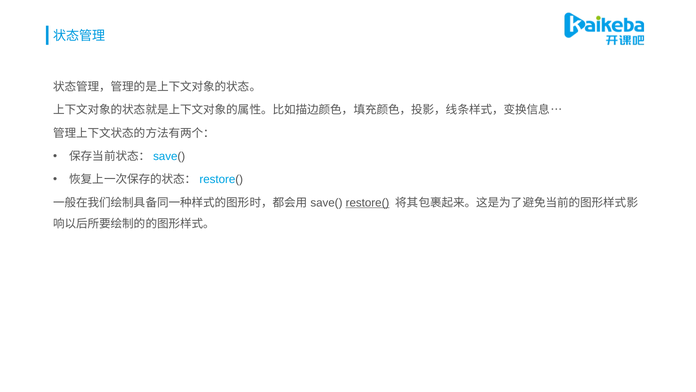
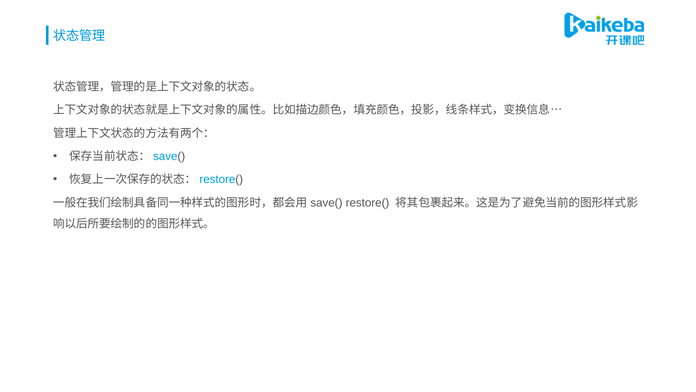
restore( at (368, 203) underline: present -> none
